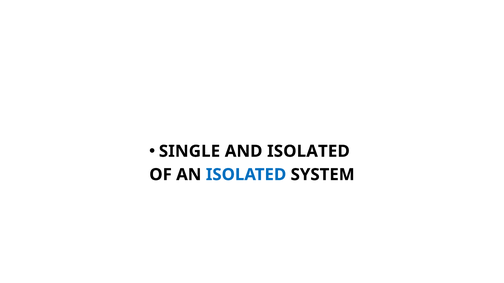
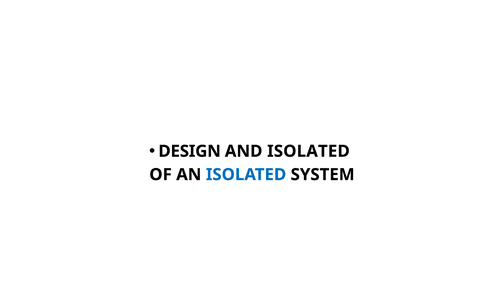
SINGLE: SINGLE -> DESIGN
